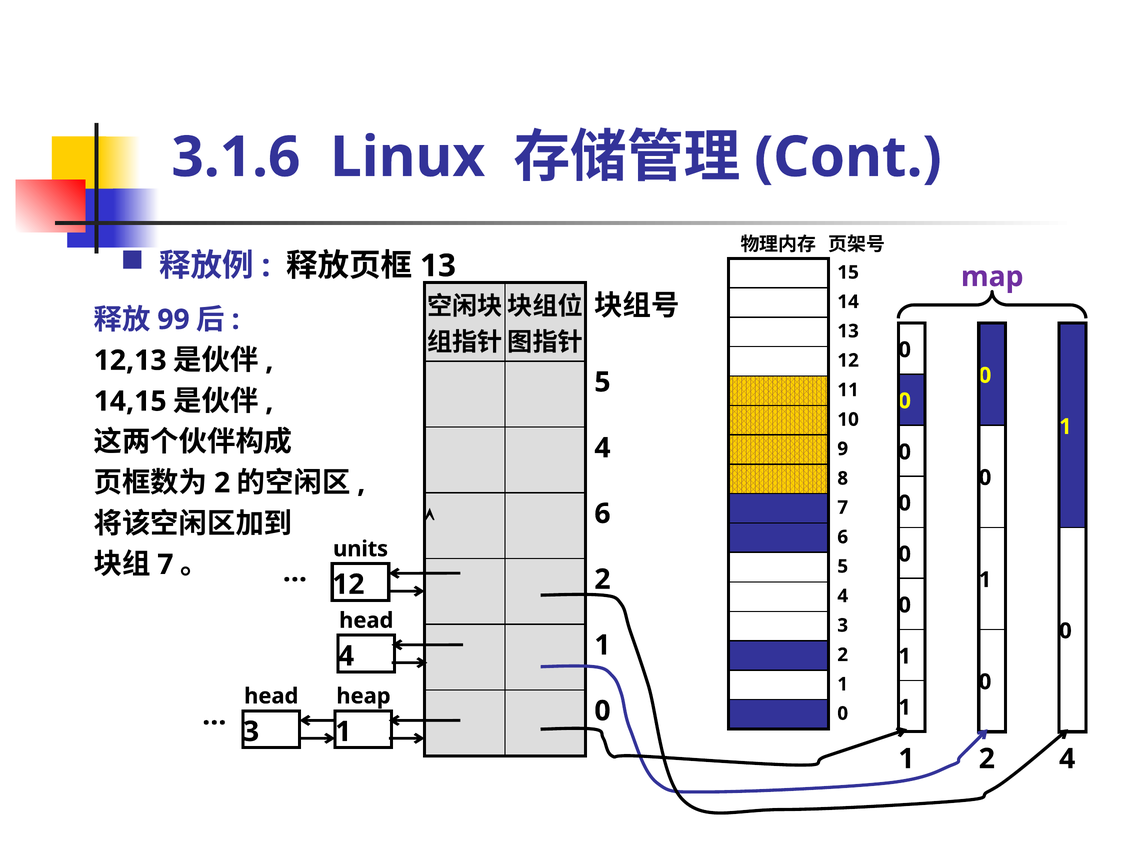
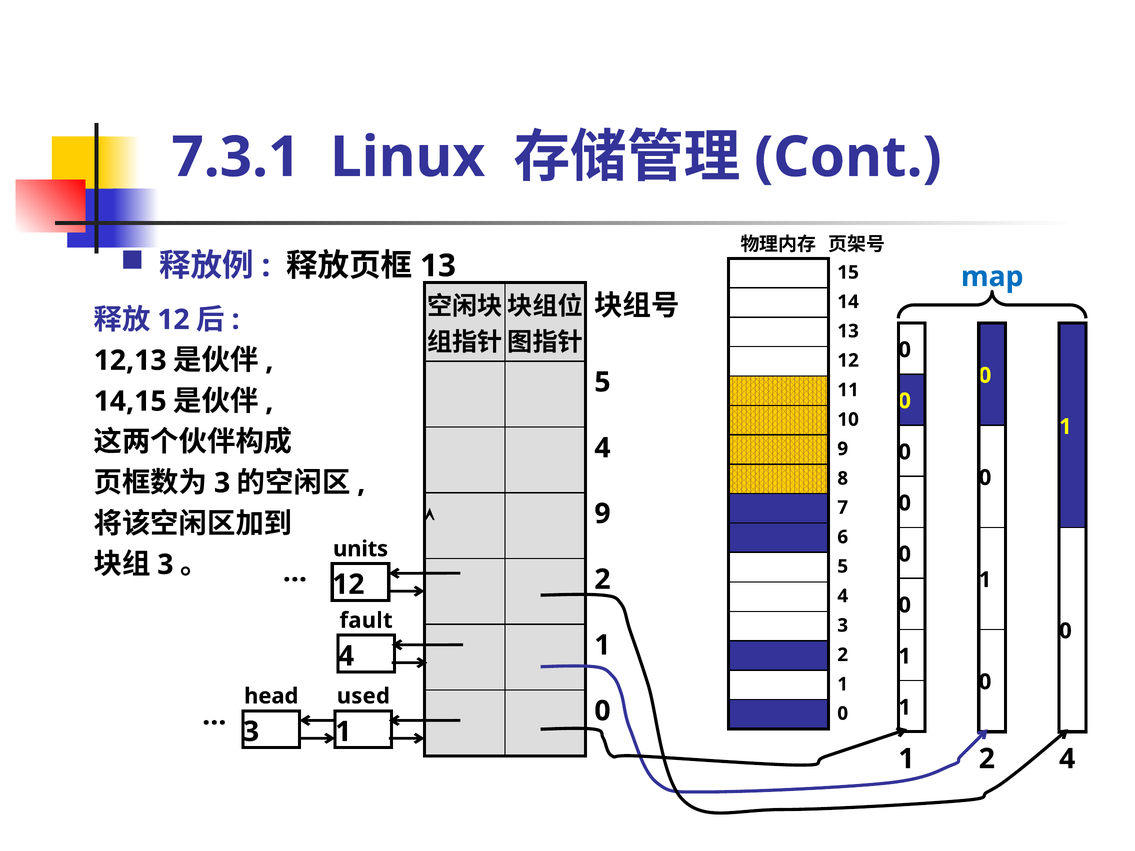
3.1.6: 3.1.6 -> 7.3.1
map colour: purple -> blue
99 at (173, 320): 99 -> 12
2 at (222, 483): 2 -> 3
6 at (602, 514): 6 -> 9
7 at (165, 565): 7 -> 3
head at (366, 621): head -> fault
heap: heap -> used
